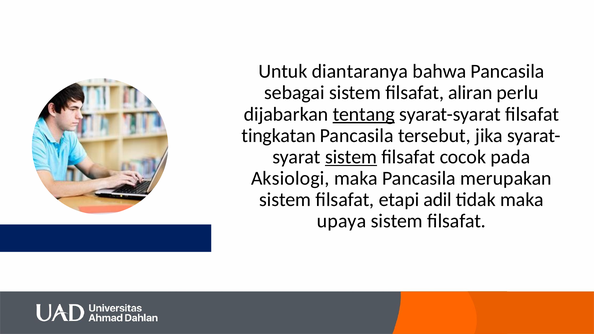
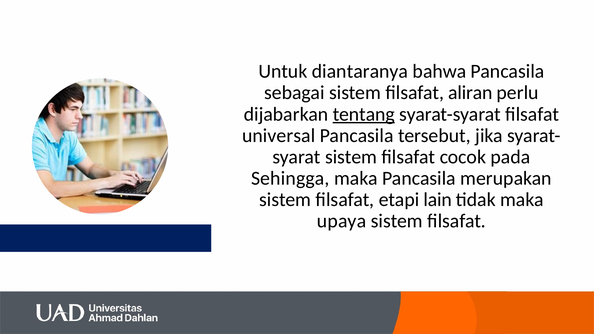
tingkatan: tingkatan -> universal
sistem at (351, 157) underline: present -> none
Aksiologi: Aksiologi -> Sehingga
adil: adil -> lain
